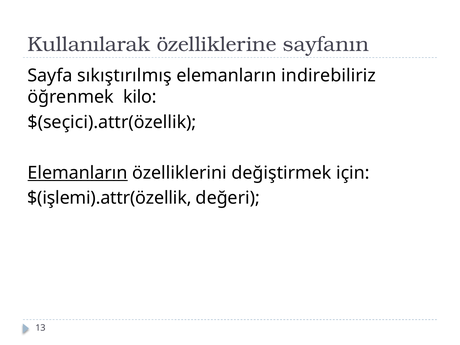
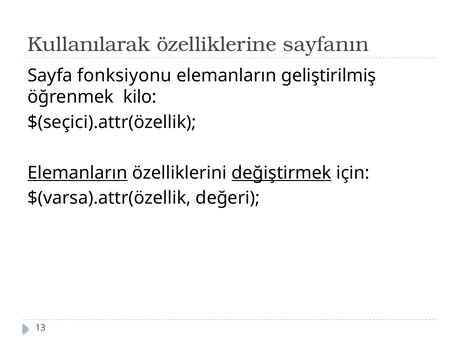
sıkıştırılmış: sıkıştırılmış -> fonksiyonu
indirebiliriz: indirebiliriz -> geliştirilmiş
değiştirmek underline: none -> present
$(işlemi).attr(özellik: $(işlemi).attr(özellik -> $(varsa).attr(özellik
